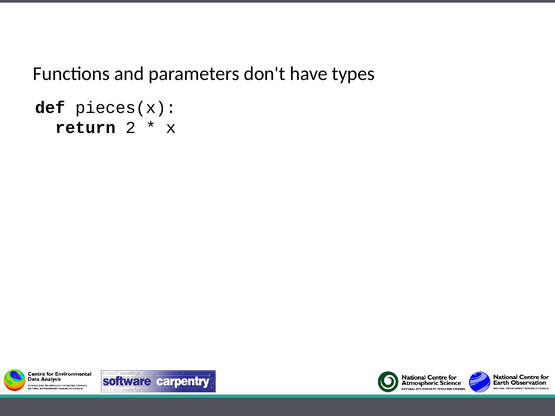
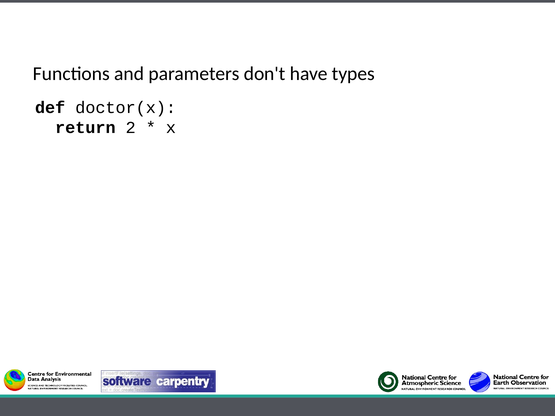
pieces(x: pieces(x -> doctor(x
